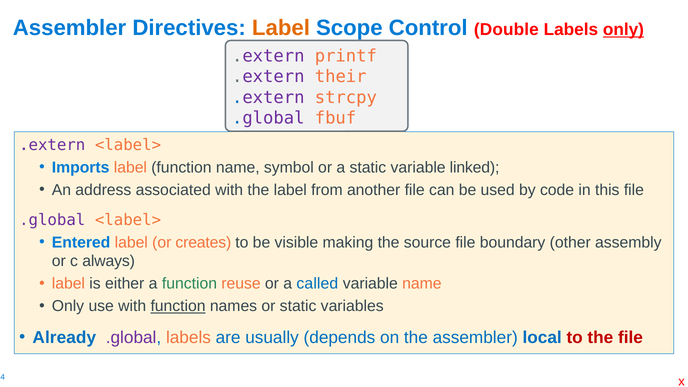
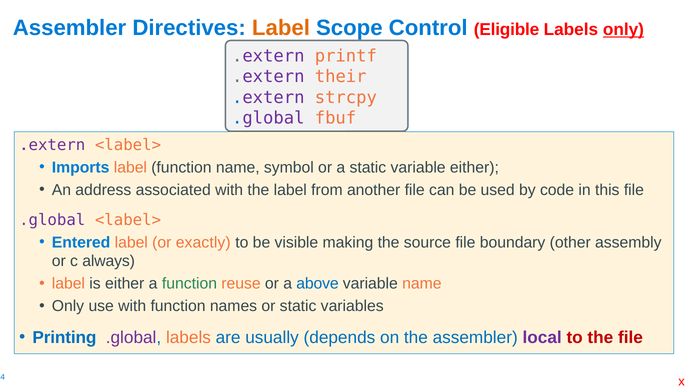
Double: Double -> Eligible
variable linked: linked -> either
creates: creates -> exactly
called: called -> above
function at (178, 306) underline: present -> none
Already: Already -> Printing
local colour: blue -> purple
